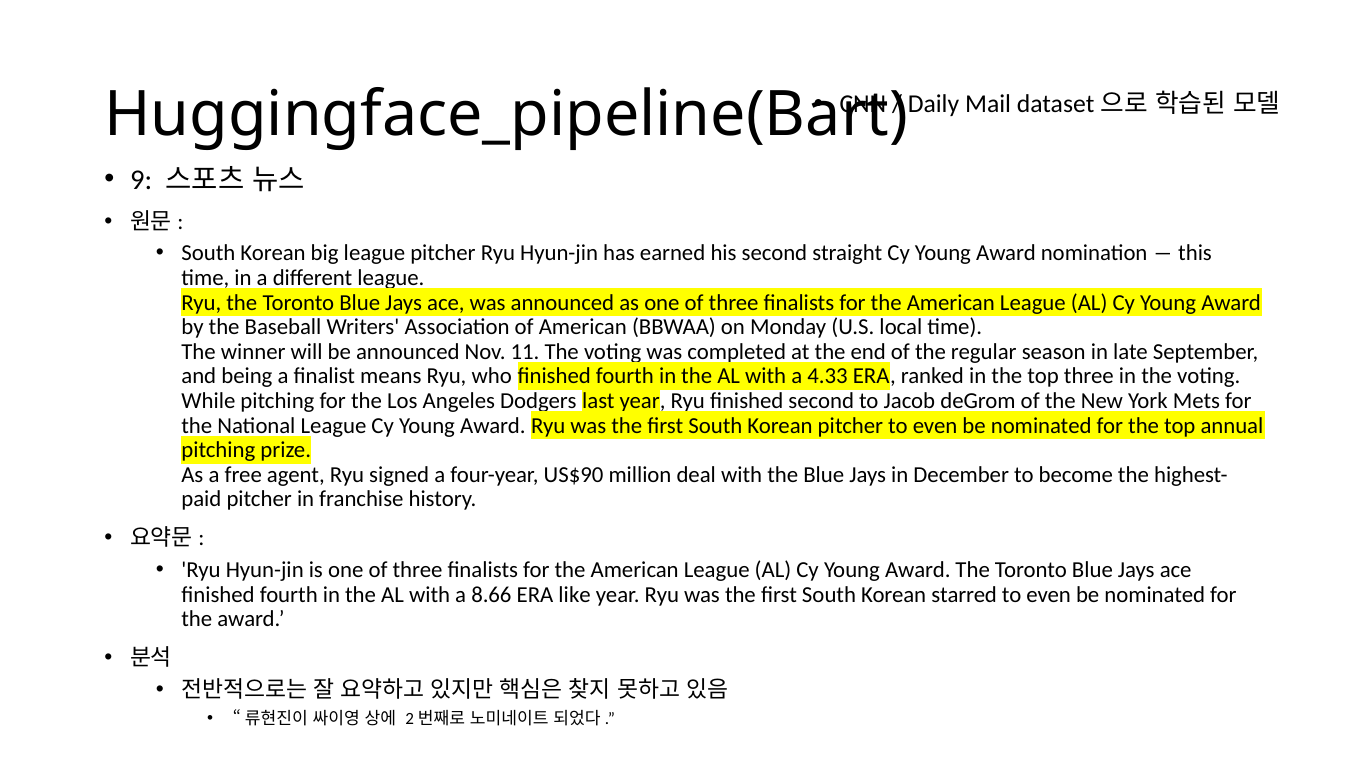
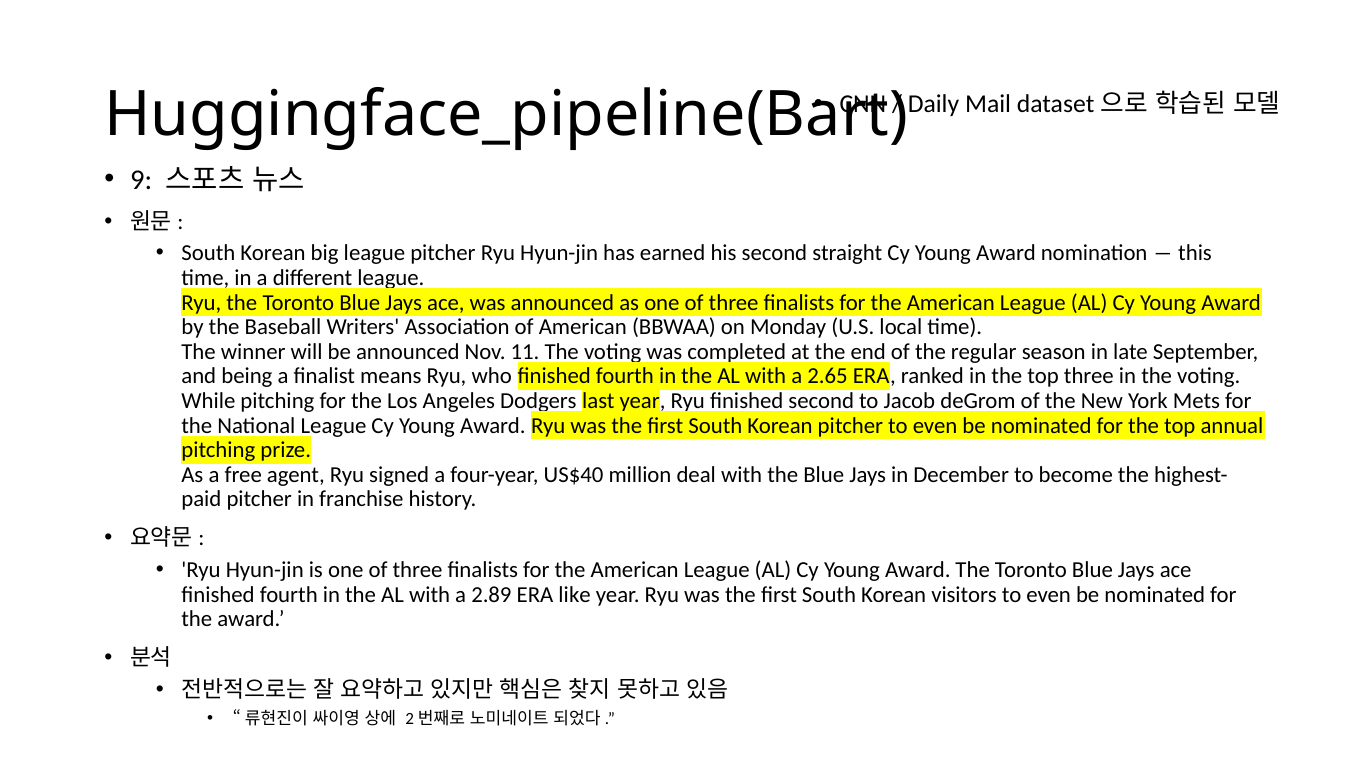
4.33: 4.33 -> 2.65
US$90: US$90 -> US$40
8.66: 8.66 -> 2.89
starred: starred -> visitors
